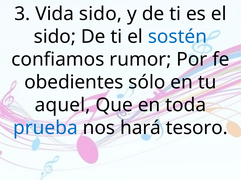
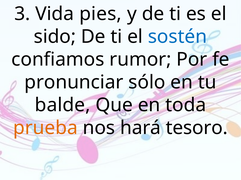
Vida sido: sido -> pies
obedientes: obedientes -> pronunciar
aquel: aquel -> balde
prueba colour: blue -> orange
